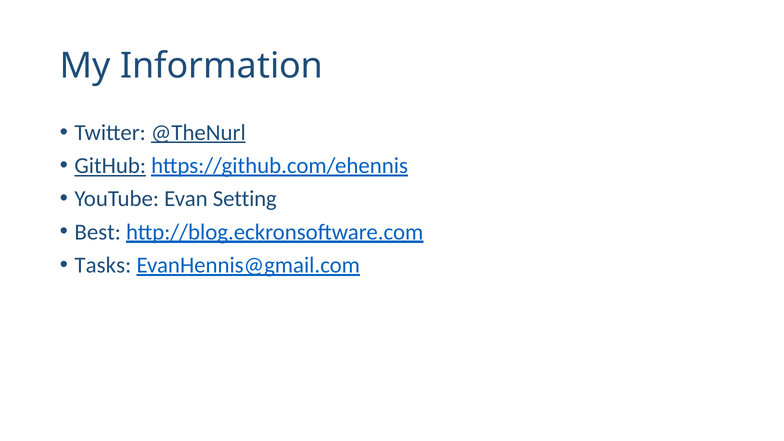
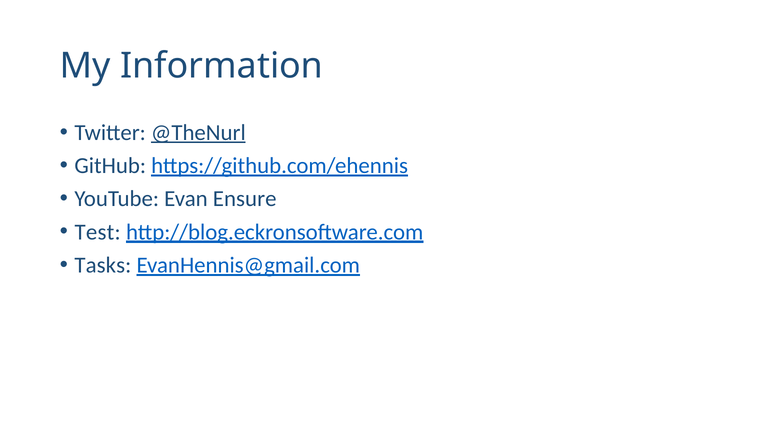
GitHub underline: present -> none
Setting: Setting -> Ensure
Best: Best -> Test
